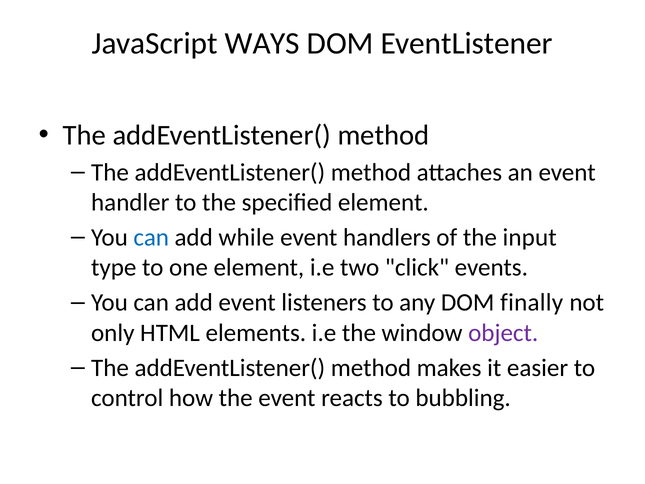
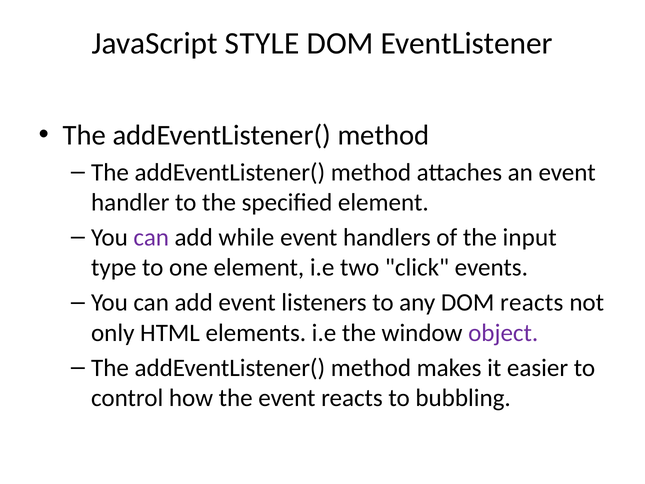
WAYS: WAYS -> STYLE
can at (151, 237) colour: blue -> purple
DOM finally: finally -> reacts
